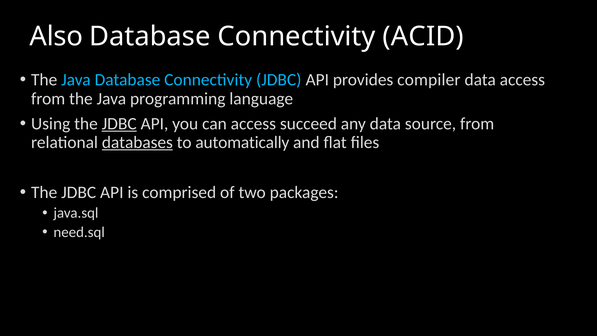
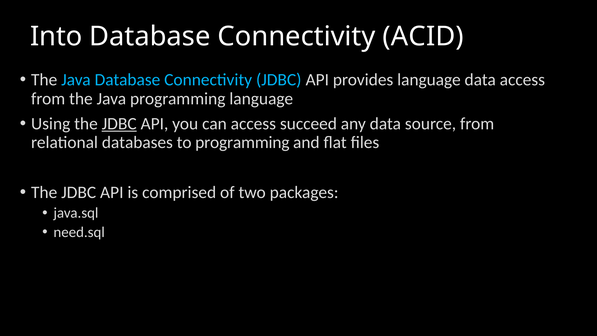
Also: Also -> Into
provides compiler: compiler -> language
databases underline: present -> none
to automatically: automatically -> programming
